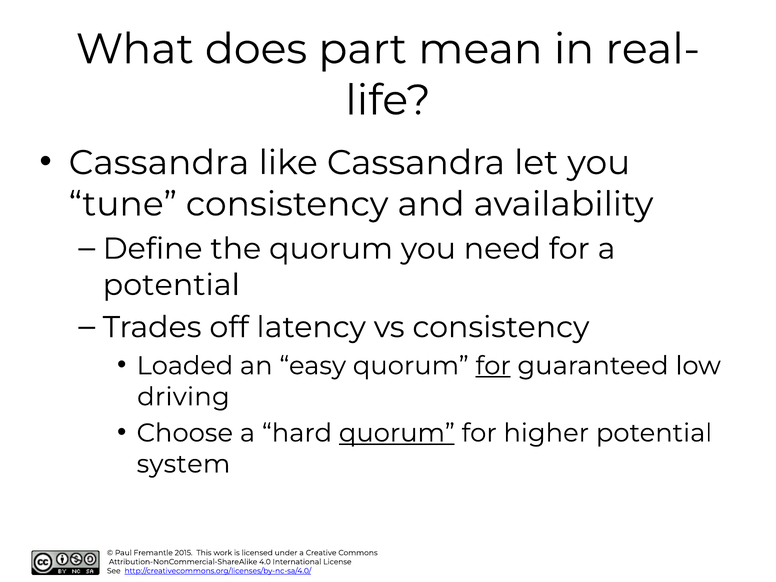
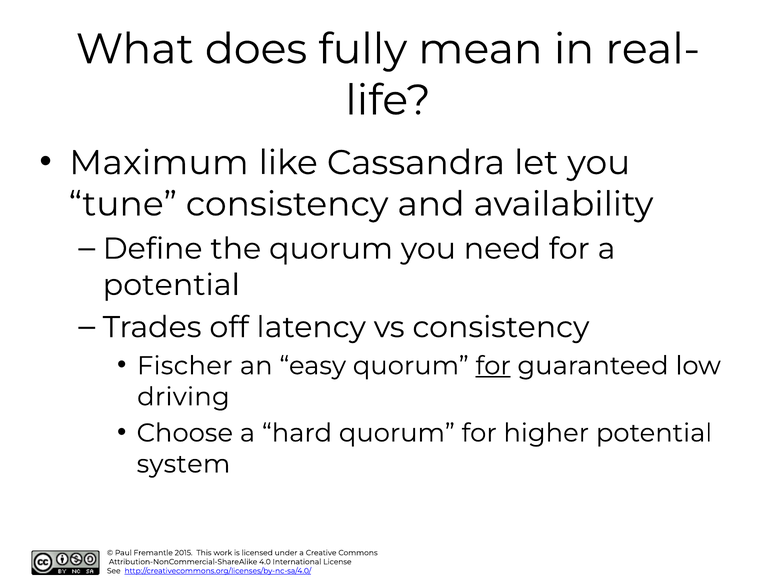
part: part -> fully
Cassandra at (159, 163): Cassandra -> Maximum
Loaded: Loaded -> Fischer
quorum at (397, 433) underline: present -> none
